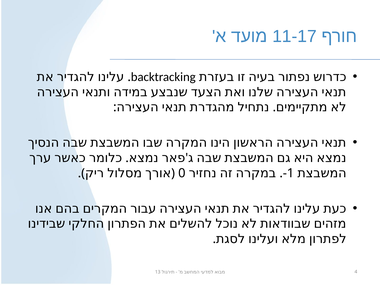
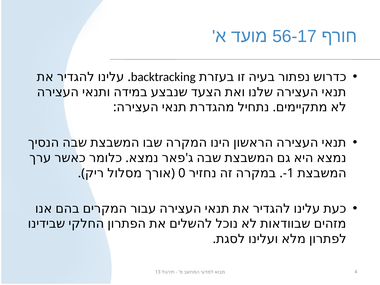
11-17: 11-17 -> 56-17
